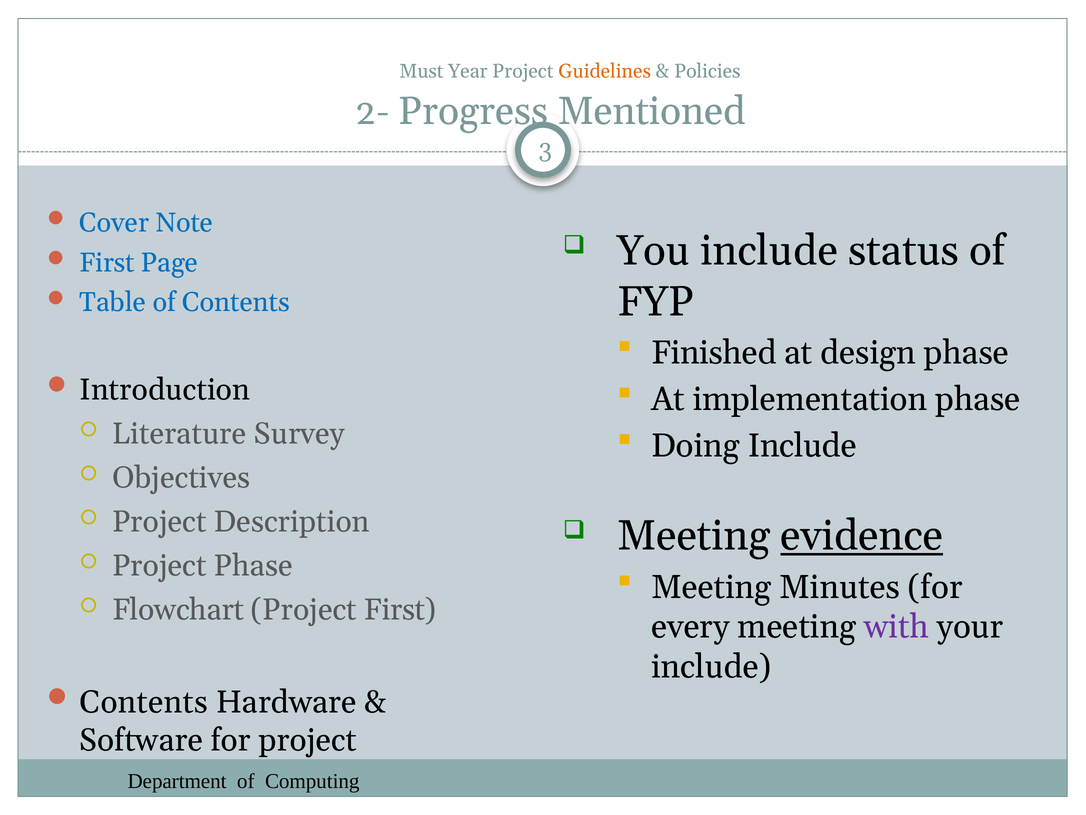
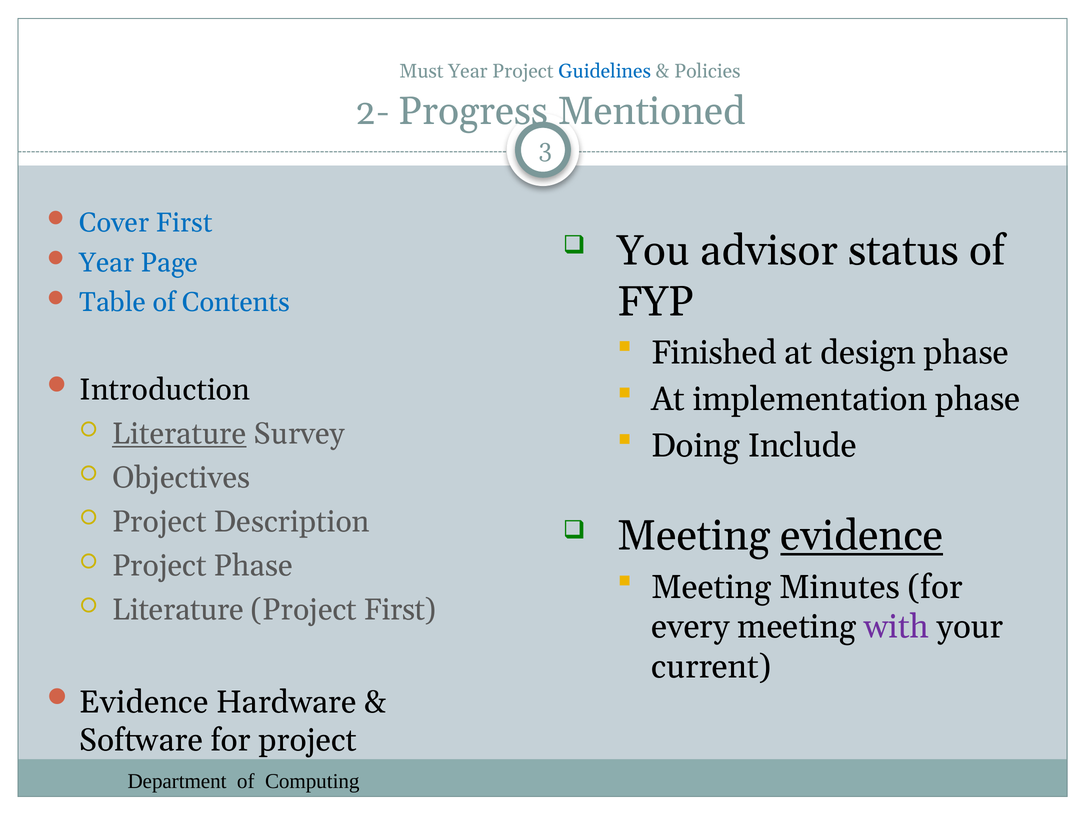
Guidelines colour: orange -> blue
Cover Note: Note -> First
You include: include -> advisor
First at (107, 262): First -> Year
Literature at (179, 433) underline: none -> present
Flowchart at (178, 610): Flowchart -> Literature
include at (711, 666): include -> current
Contents at (144, 702): Contents -> Evidence
